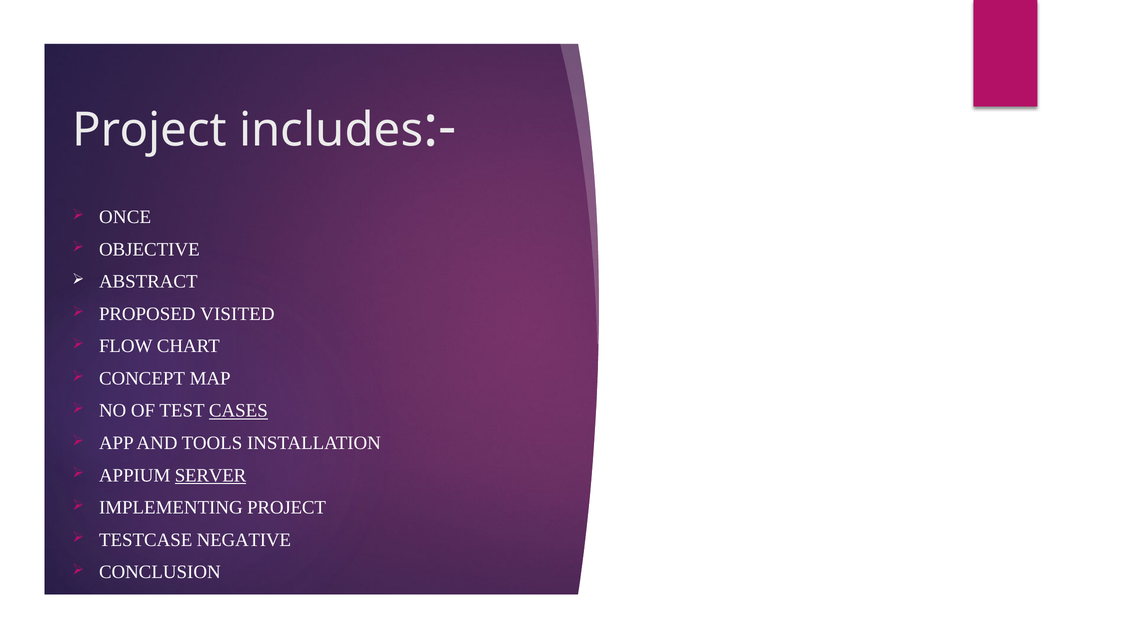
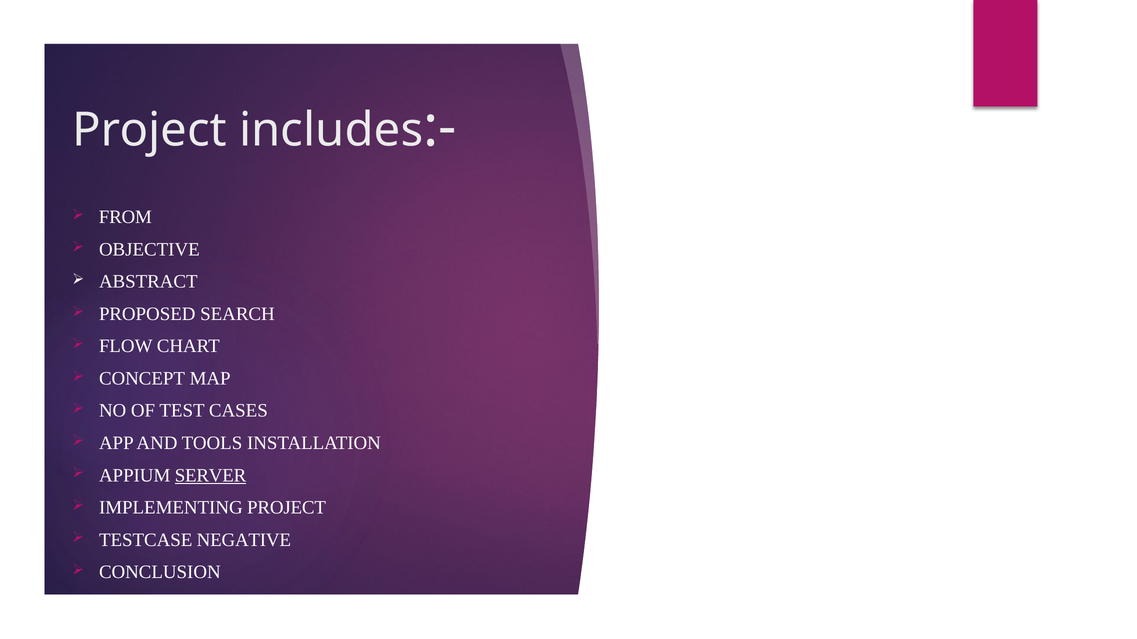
ONCE: ONCE -> FROM
VISITED: VISITED -> SEARCH
CASES underline: present -> none
